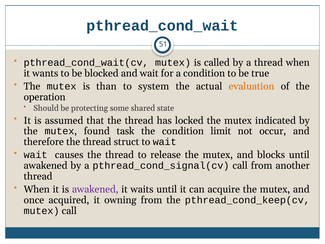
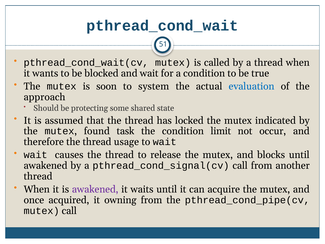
than: than -> soon
evaluation colour: orange -> blue
operation: operation -> approach
struct: struct -> usage
pthread_cond_keep(cv: pthread_cond_keep(cv -> pthread_cond_pipe(cv
